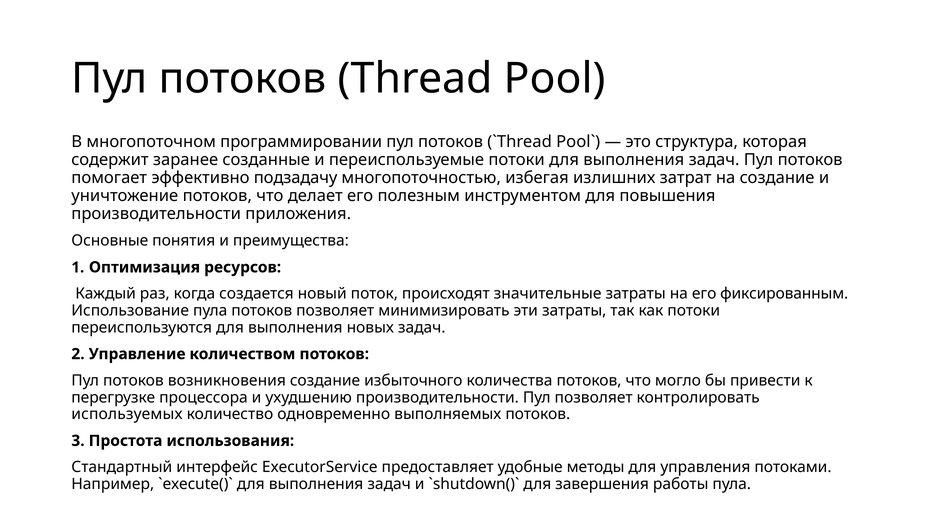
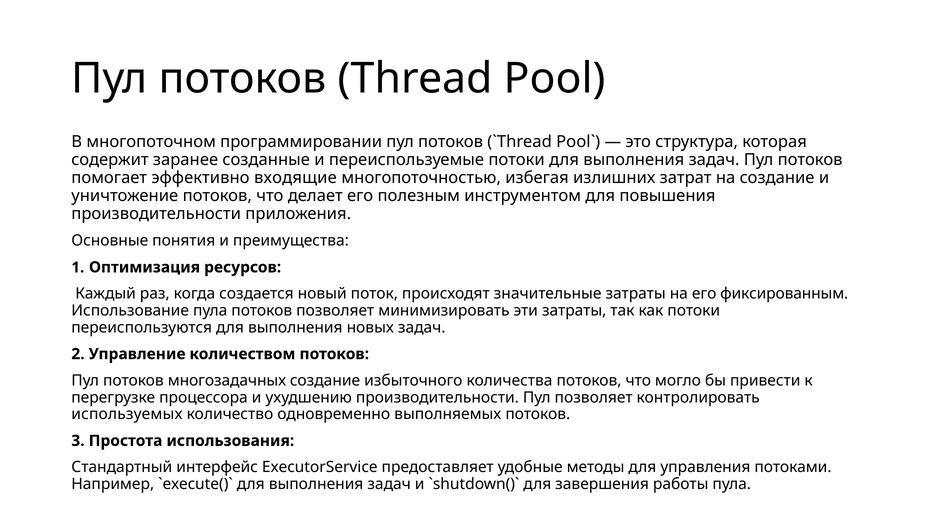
подзадачу: подзадачу -> входящие
возникновения: возникновения -> многозадачных
